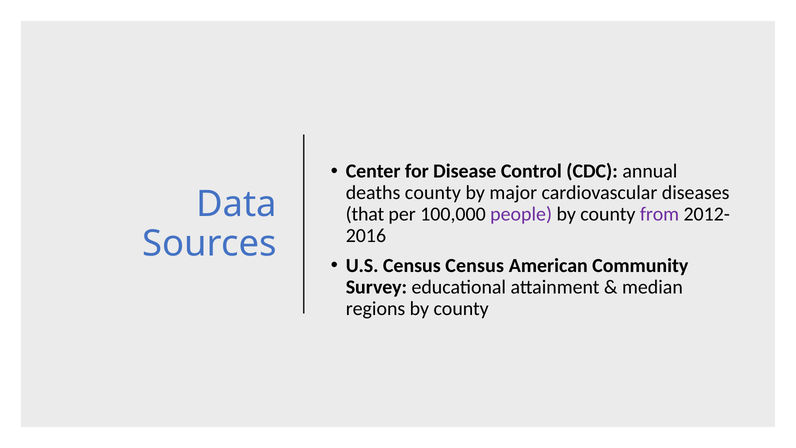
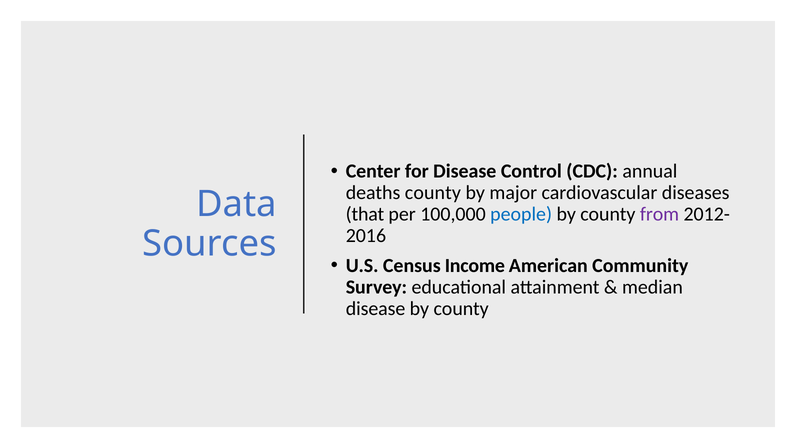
people colour: purple -> blue
Census Census: Census -> Income
regions at (376, 308): regions -> disease
